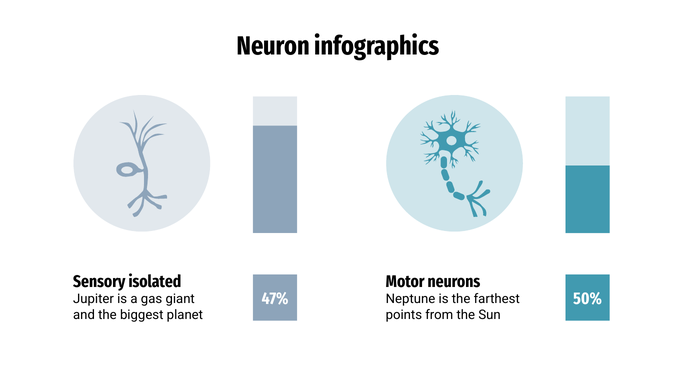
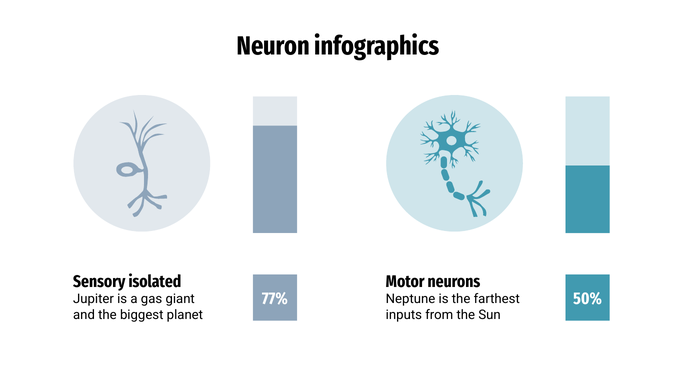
47%: 47% -> 77%
points: points -> inputs
